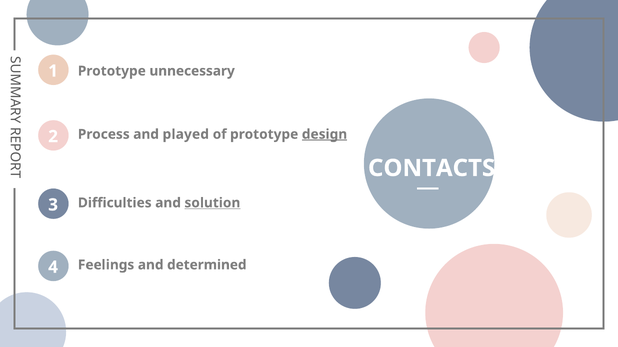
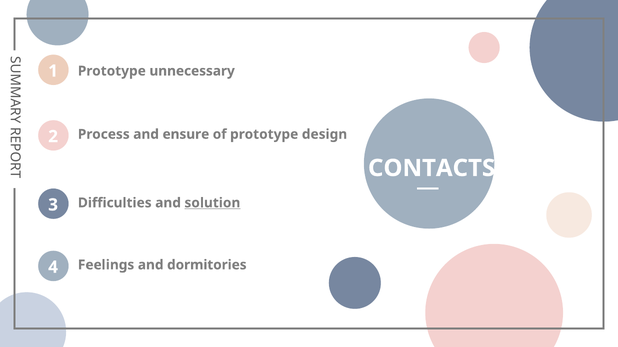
played: played -> ensure
design underline: present -> none
determined: determined -> dormitories
